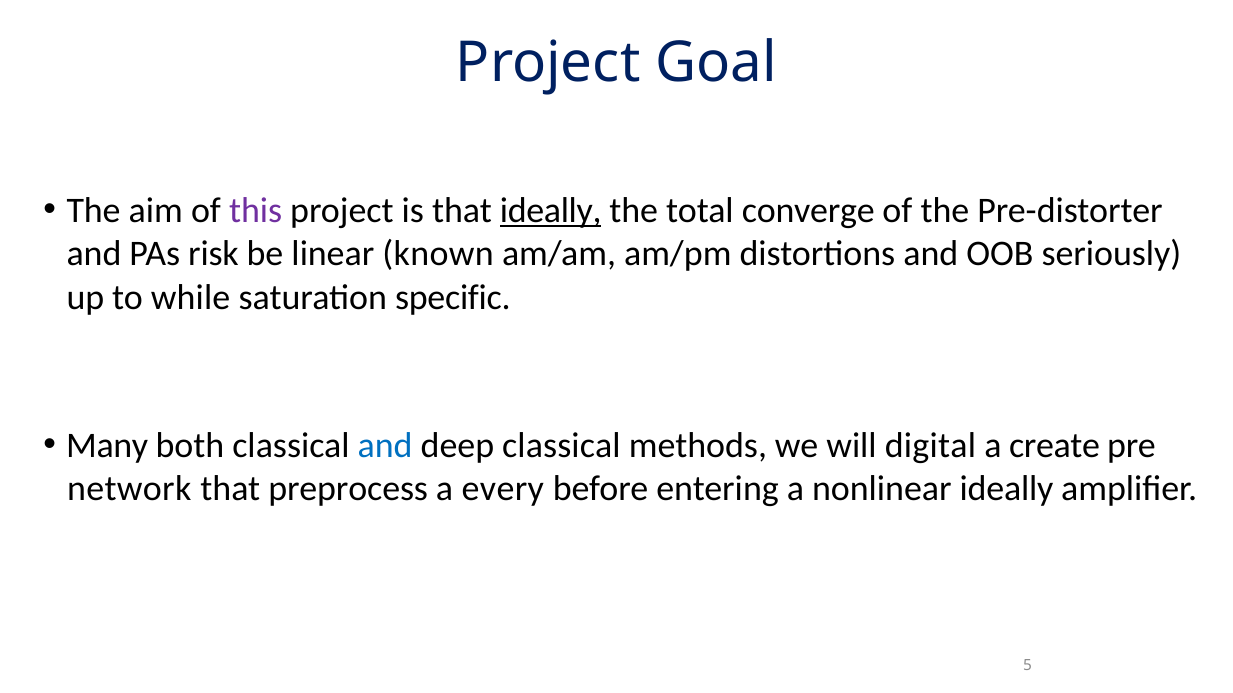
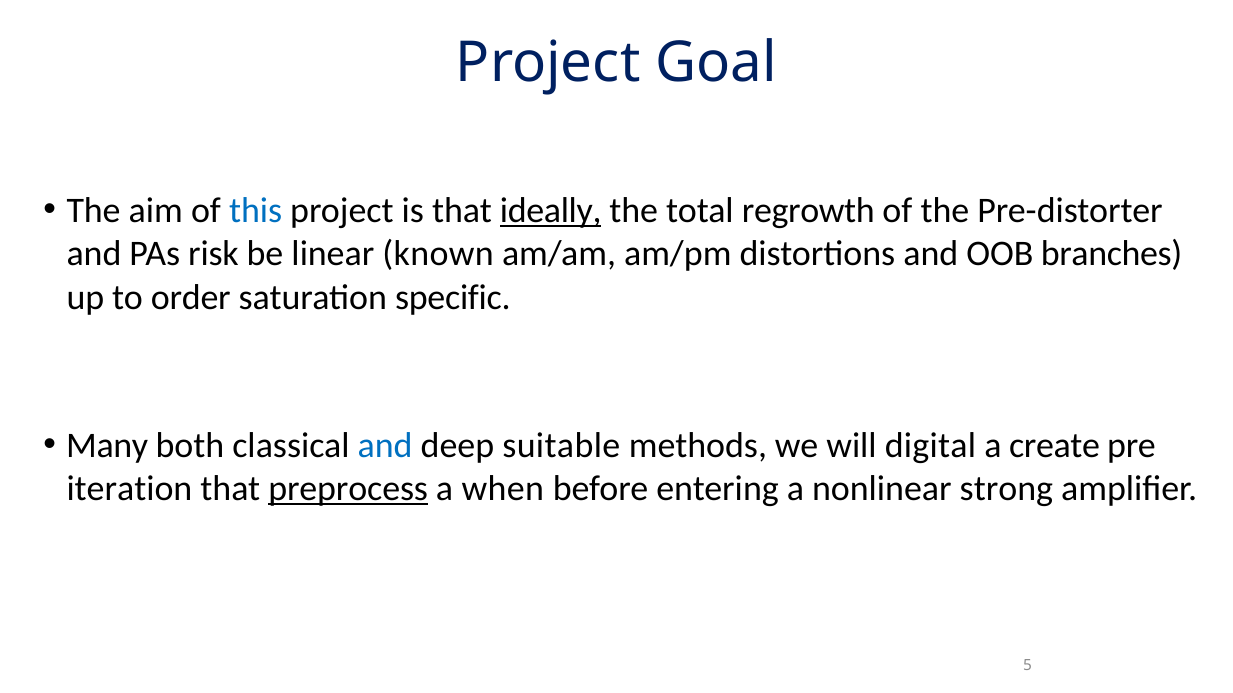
this colour: purple -> blue
converge: converge -> regrowth
seriously: seriously -> branches
while: while -> order
deep classical: classical -> suitable
network: network -> iteration
preprocess underline: none -> present
every: every -> when
nonlinear ideally: ideally -> strong
